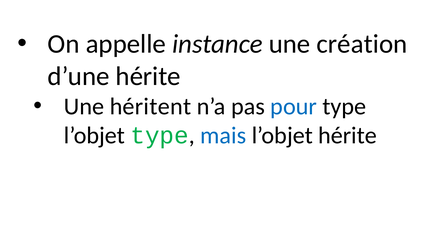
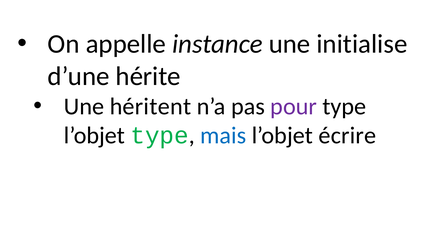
création: création -> initialise
pour colour: blue -> purple
l’objet hérite: hérite -> écrire
